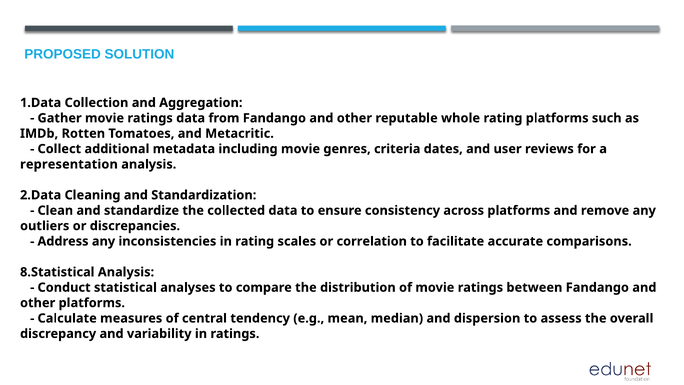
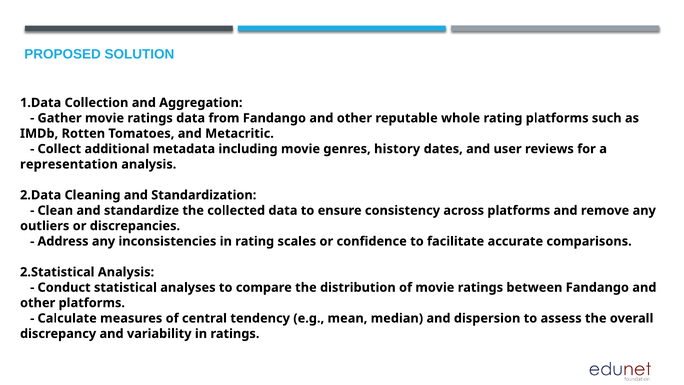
criteria: criteria -> history
correlation: correlation -> confidence
8.Statistical: 8.Statistical -> 2.Statistical
